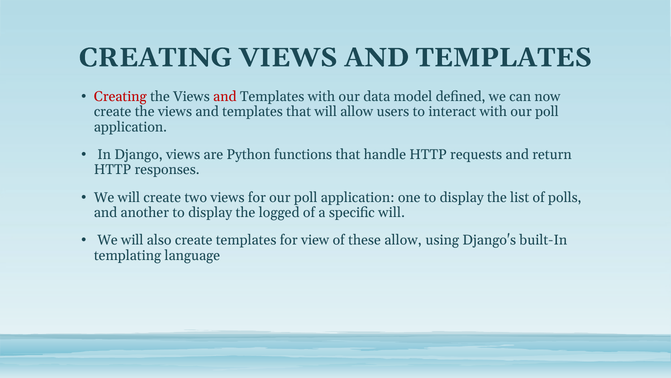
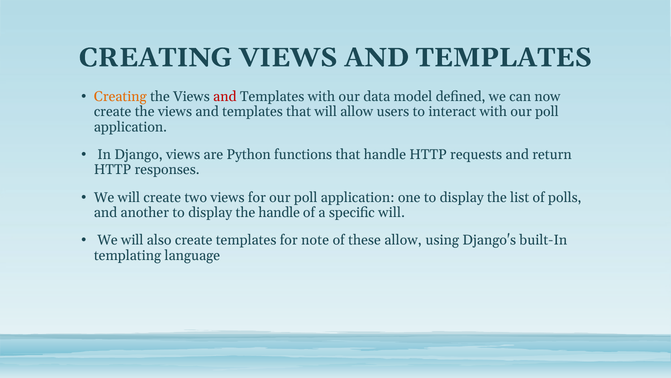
Creating at (120, 97) colour: red -> orange
the logged: logged -> handle
view: view -> note
